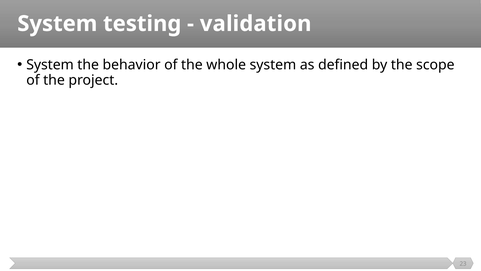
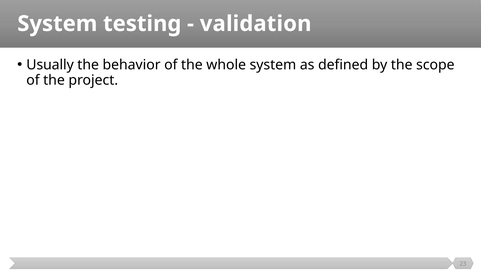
System at (50, 65): System -> Usually
